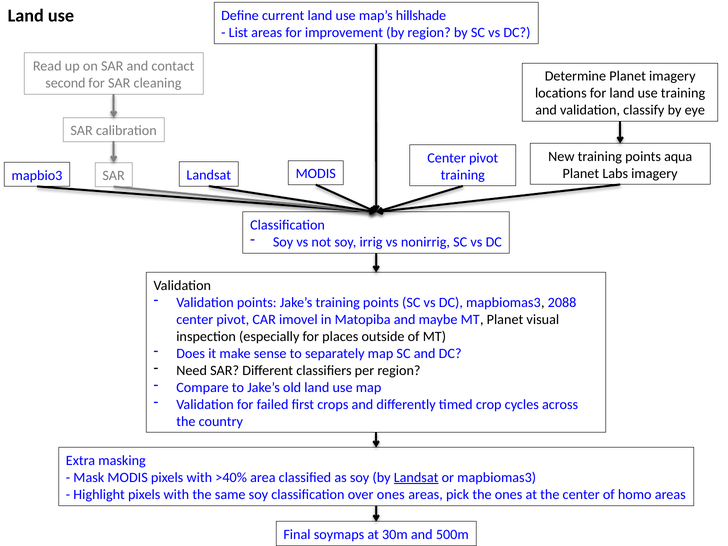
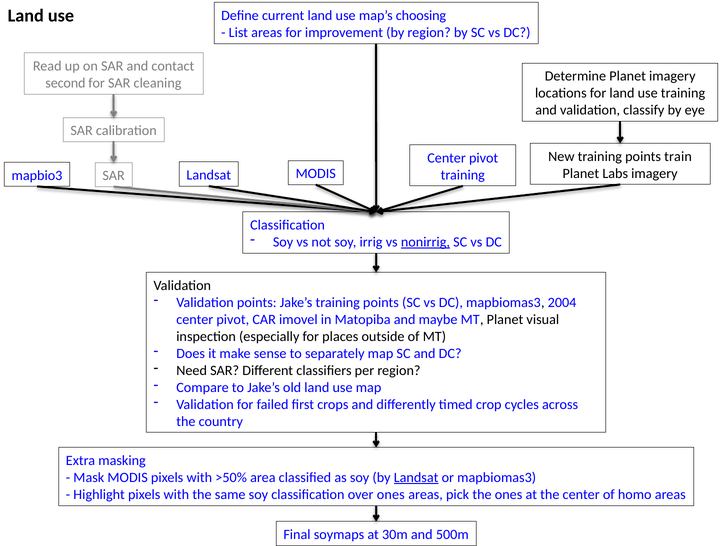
hillshade: hillshade -> choosing
aqua: aqua -> train
nonirrig underline: none -> present
2088: 2088 -> 2004
>40%: >40% -> >50%
